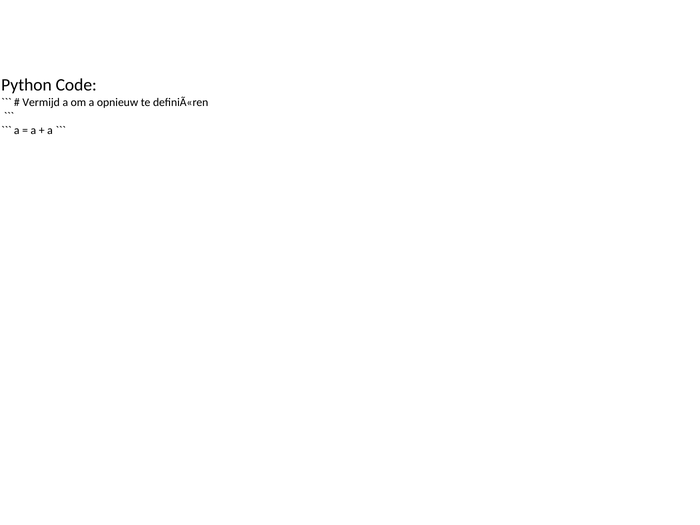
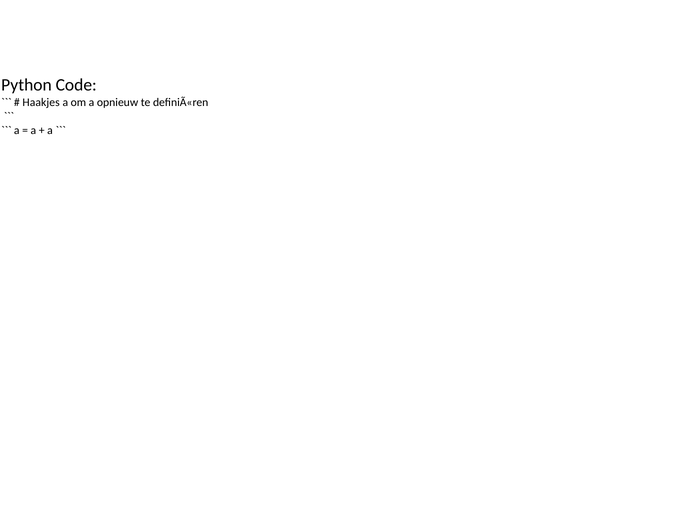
Vermijd: Vermijd -> Haakjes
